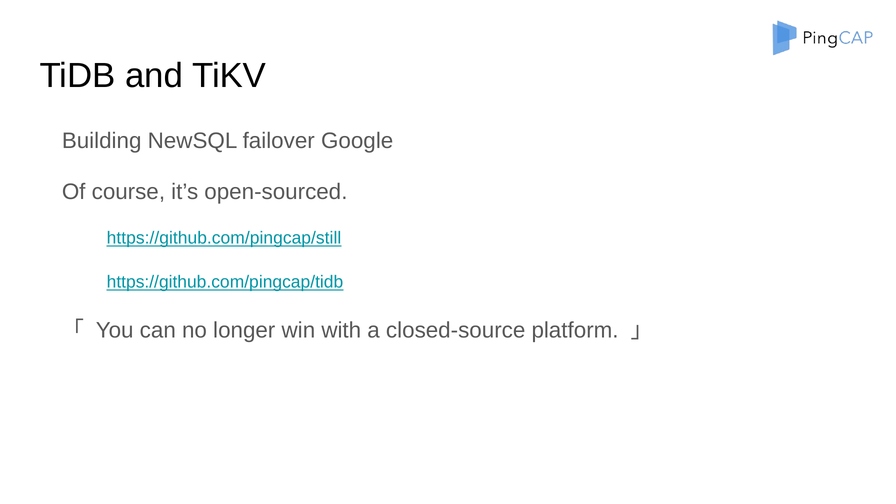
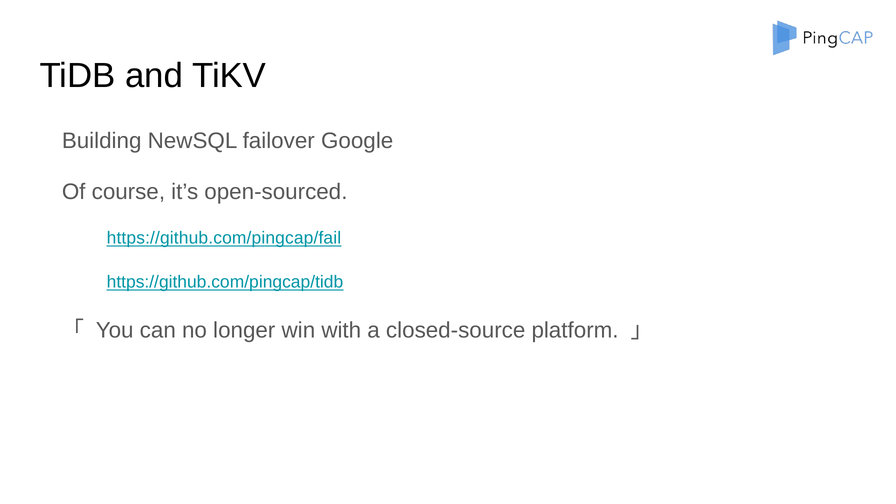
https://github.com/pingcap/still: https://github.com/pingcap/still -> https://github.com/pingcap/fail
